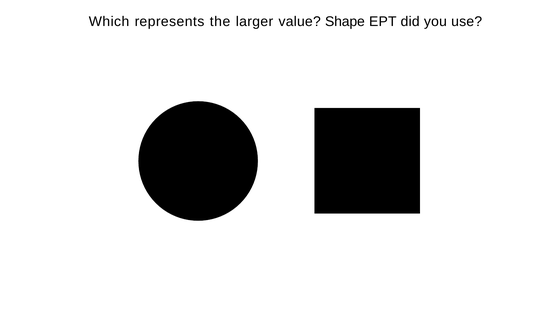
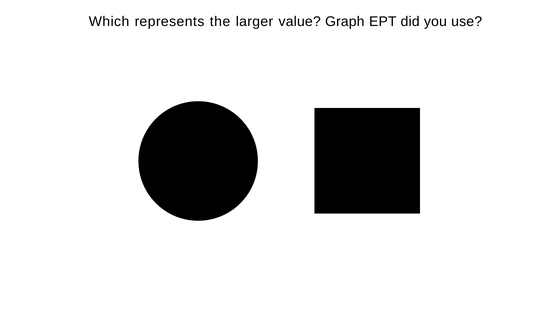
Shape: Shape -> Graph
